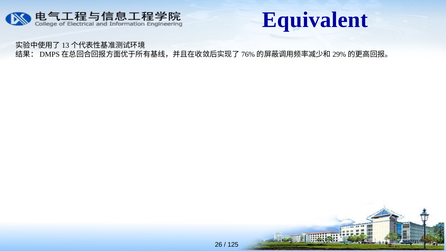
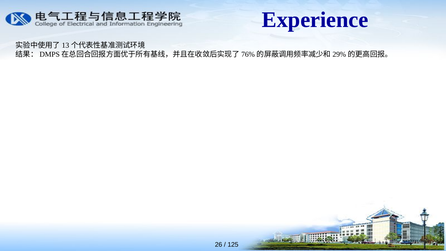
Equivalent: Equivalent -> Experience
